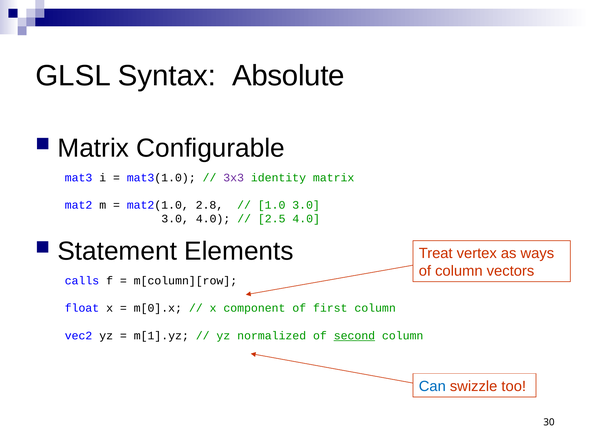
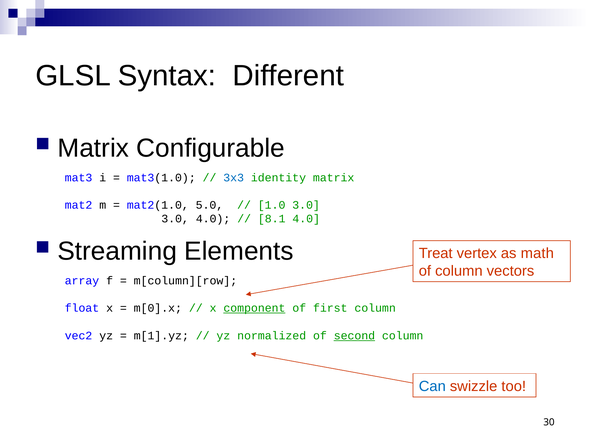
Absolute: Absolute -> Different
3x3 colour: purple -> blue
2.8: 2.8 -> 5.0
2.5: 2.5 -> 8.1
Statement: Statement -> Streaming
ways: ways -> math
calls: calls -> array
component underline: none -> present
